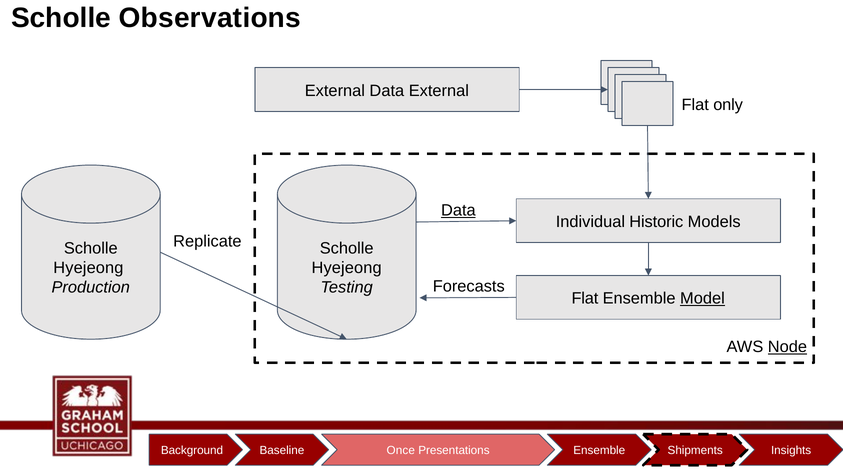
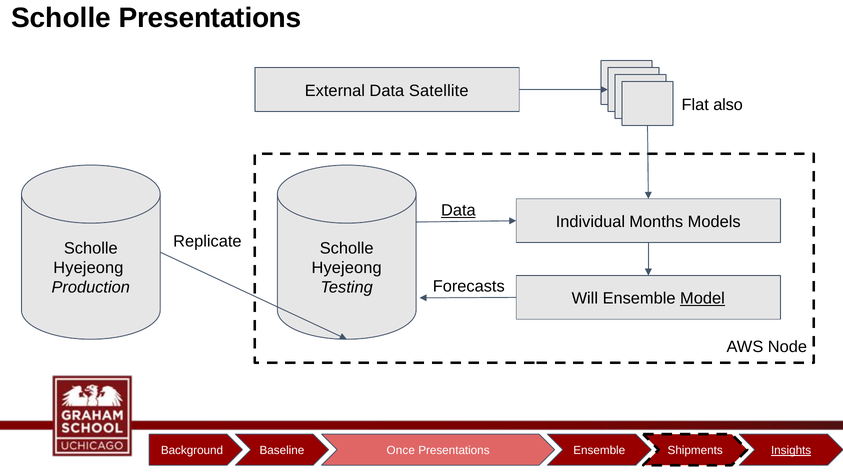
Scholle Observations: Observations -> Presentations
Data External: External -> Satellite
only: only -> also
Historic: Historic -> Months
Flat at (585, 299): Flat -> Will
Node underline: present -> none
Insights underline: none -> present
